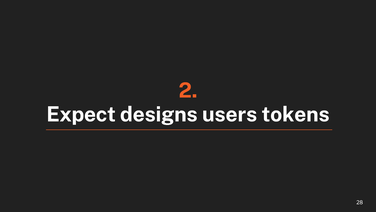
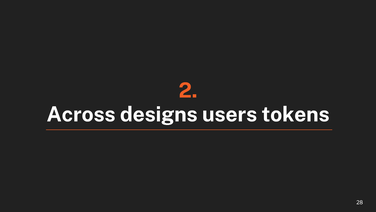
Expect: Expect -> Across
